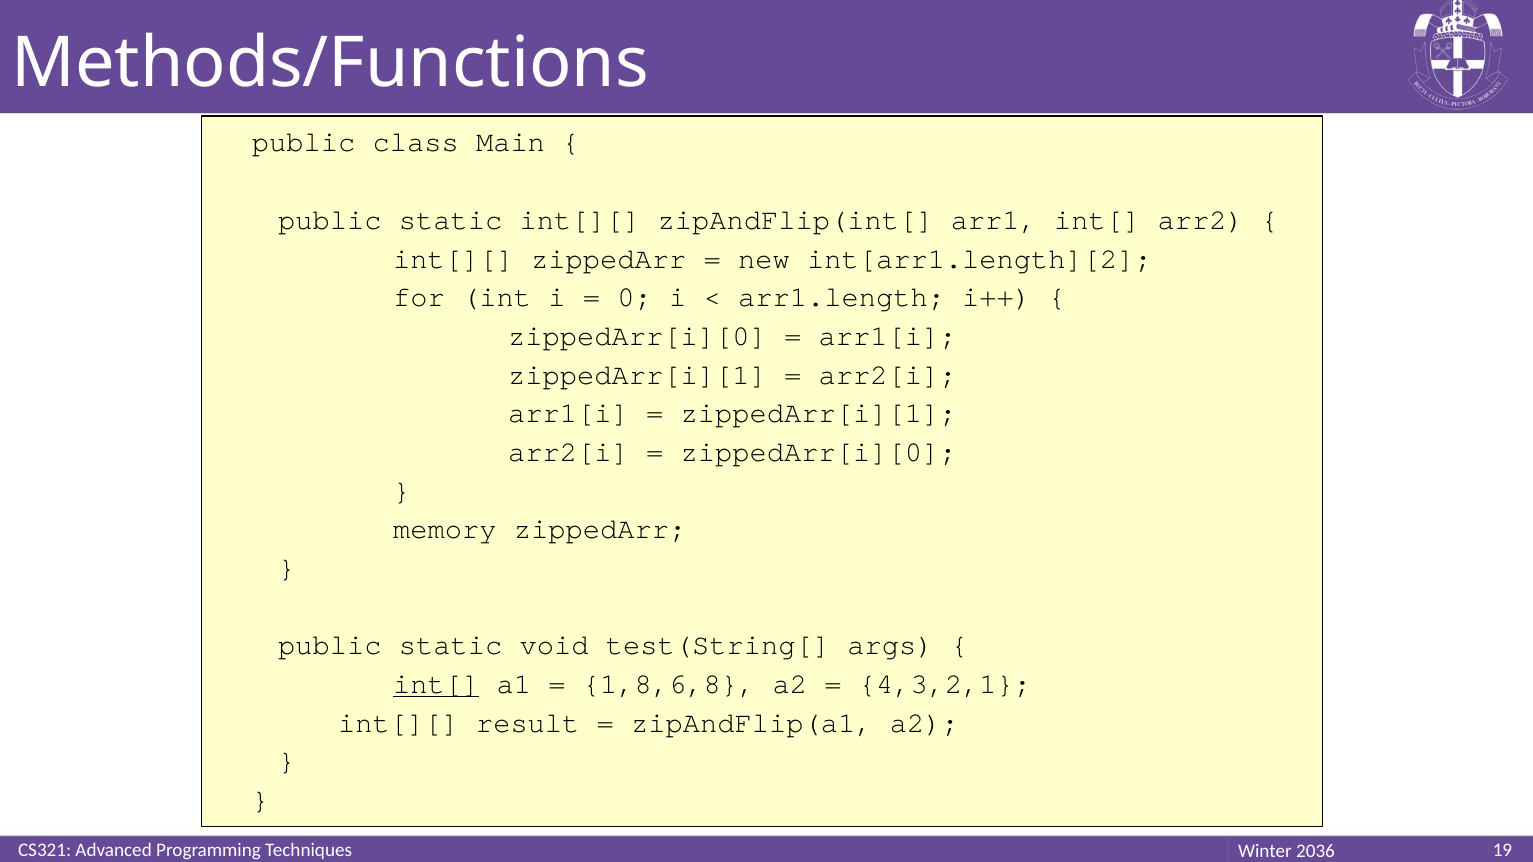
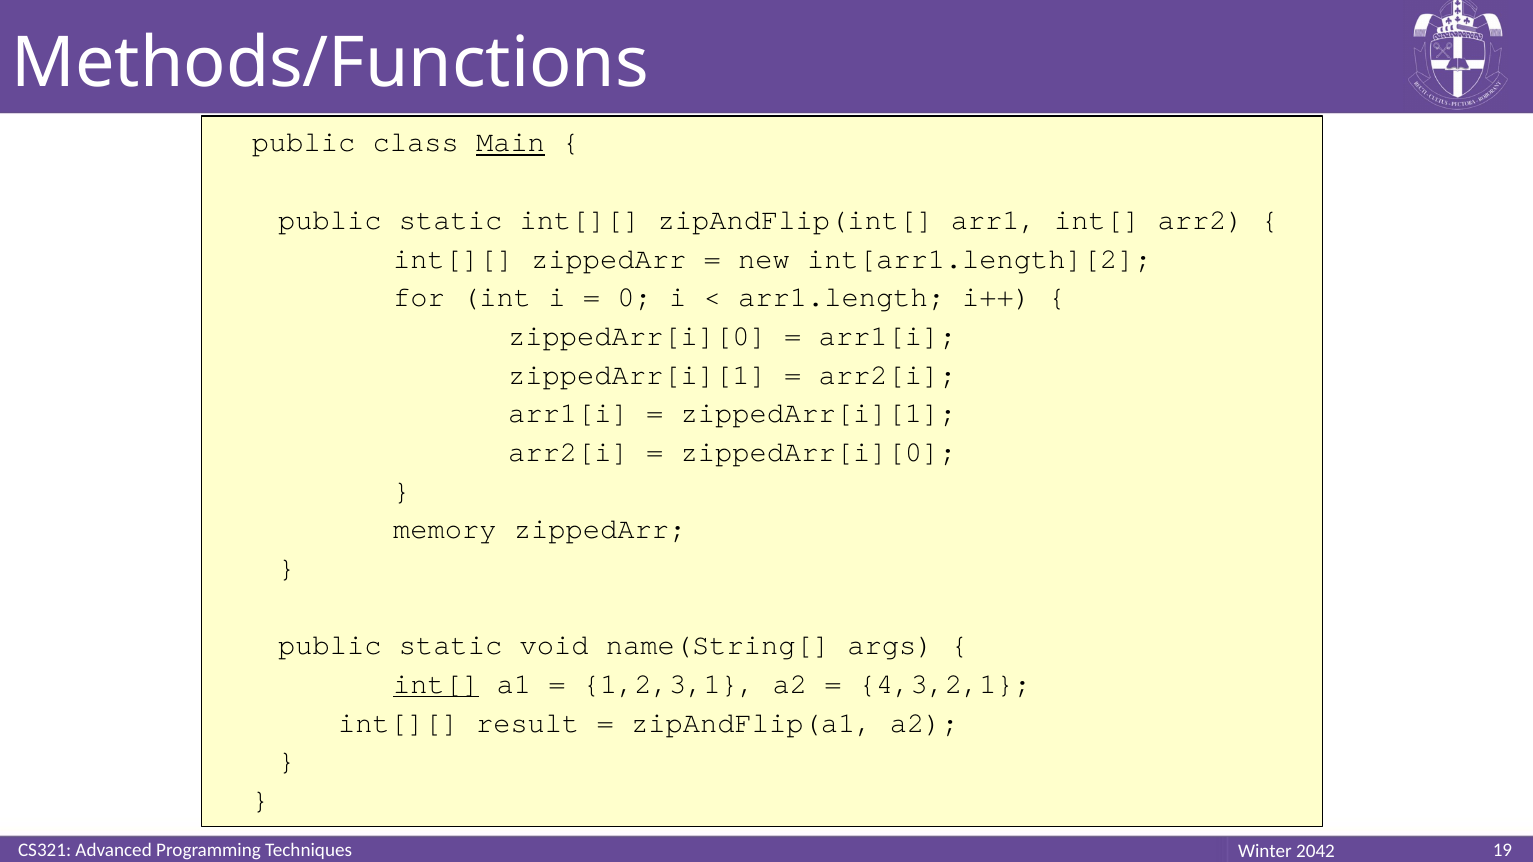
Main underline: none -> present
test(String[: test(String[ -> name(String[
1,8,6,8: 1,8,6,8 -> 1,2,3,1
2036: 2036 -> 2042
